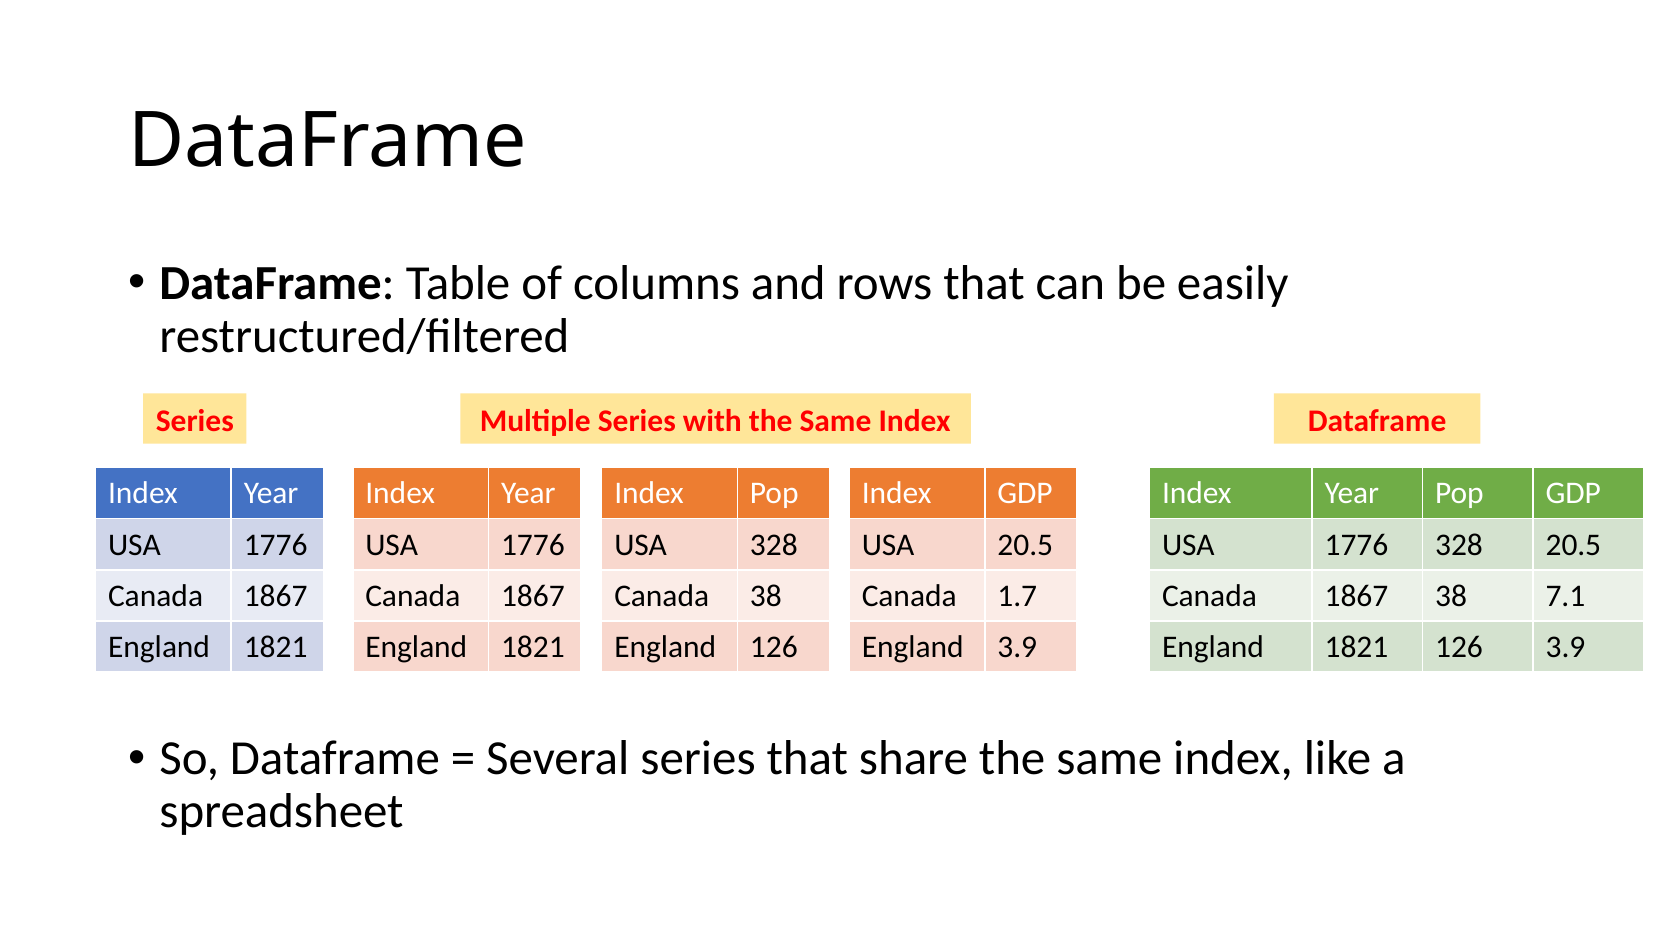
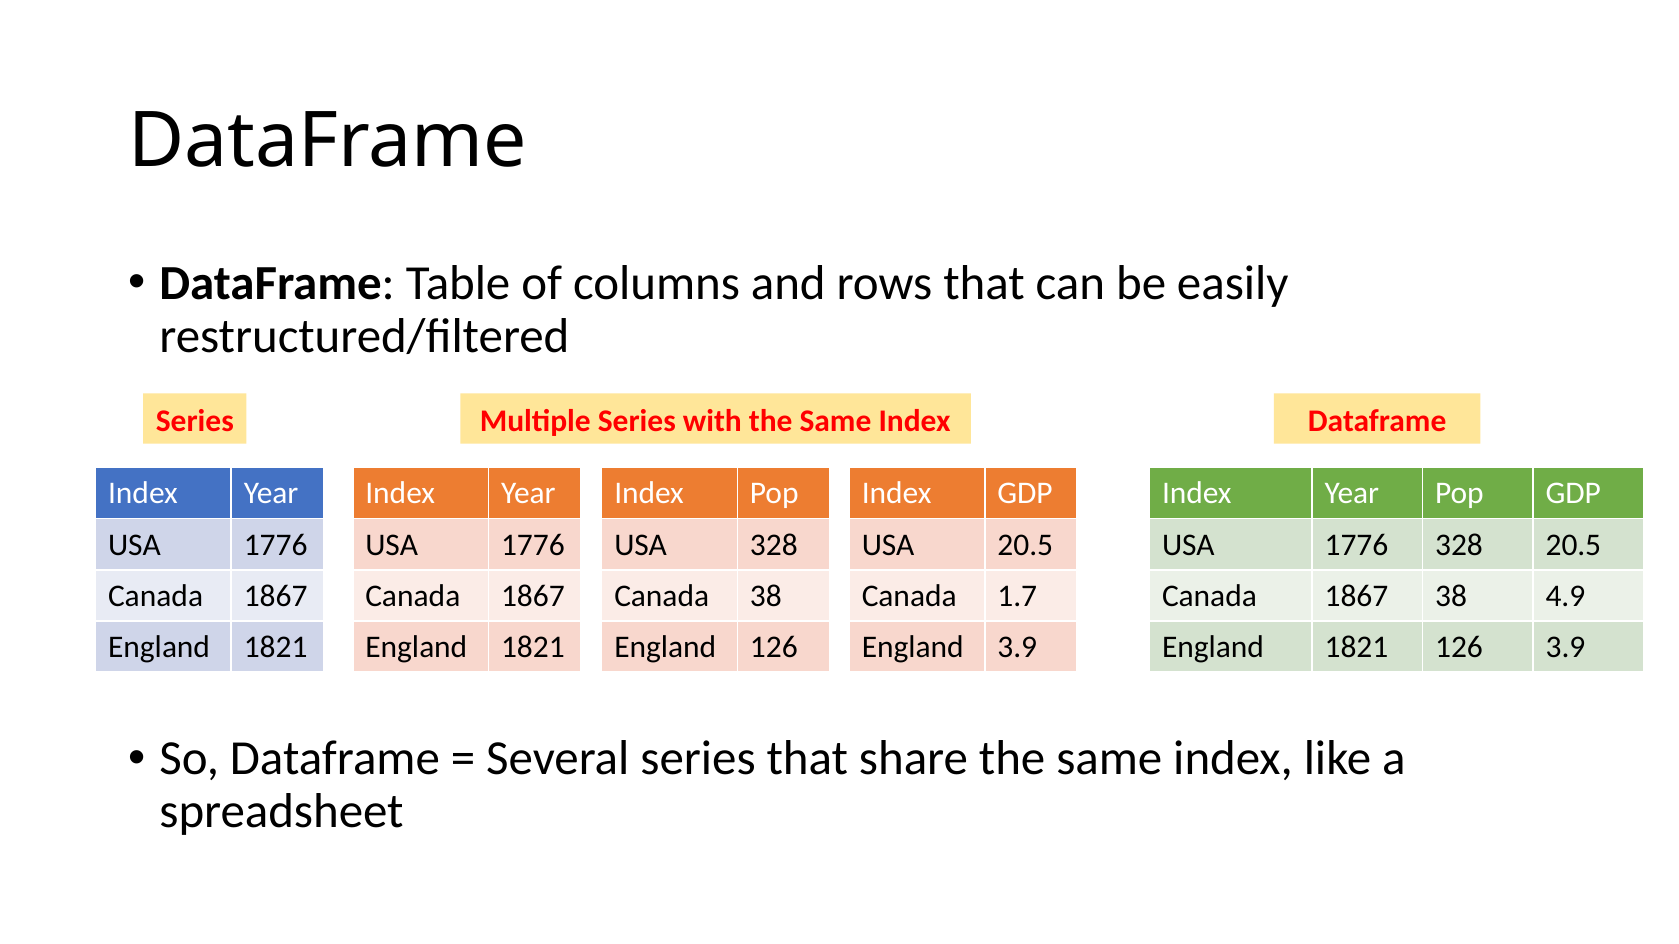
7.1: 7.1 -> 4.9
